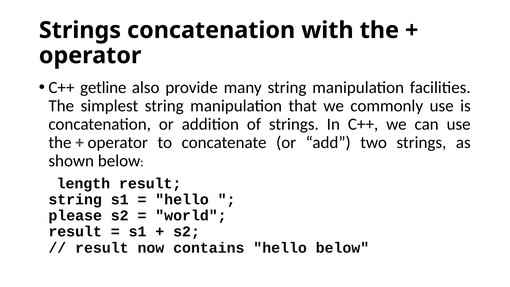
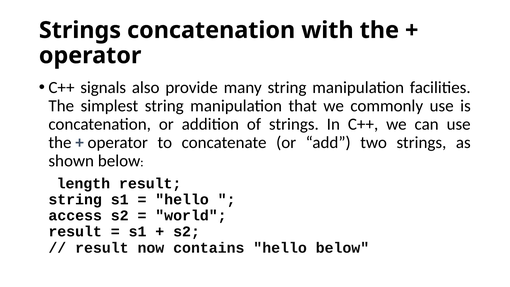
getline: getline -> signals
please: please -> access
